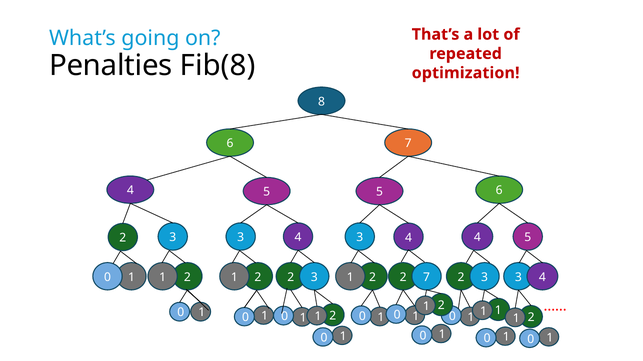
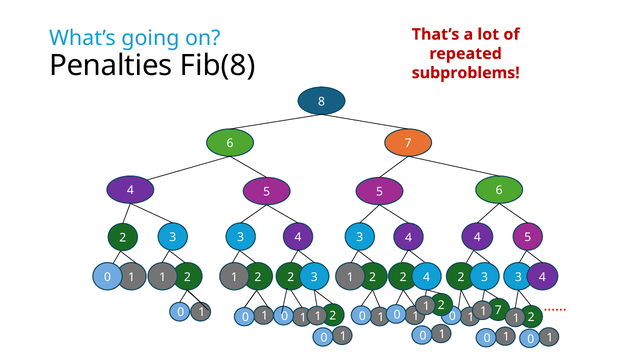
optimization: optimization -> subproblems
2 7: 7 -> 4
1 at (498, 311): 1 -> 7
